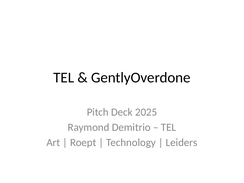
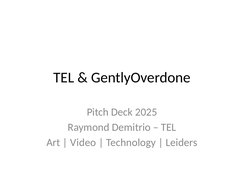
Roept: Roept -> Video
